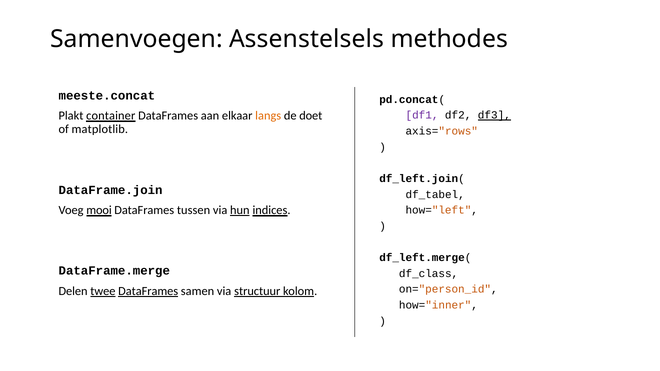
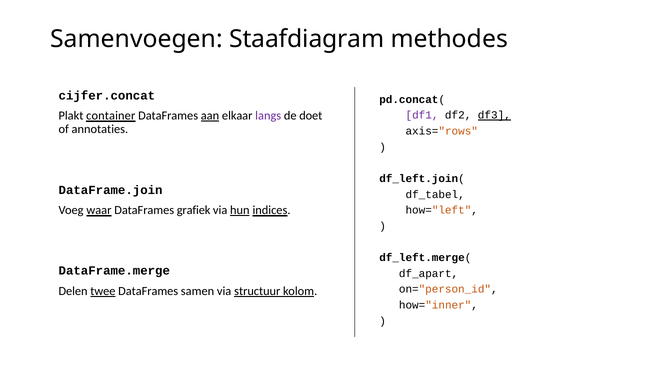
Assenstelsels: Assenstelsels -> Staafdiagram
meeste.concat: meeste.concat -> cijfer.concat
aan underline: none -> present
langs colour: orange -> purple
matplotlib: matplotlib -> annotaties
mooi: mooi -> waar
tussen: tussen -> grafiek
df_class: df_class -> df_apart
DataFrames at (148, 291) underline: present -> none
